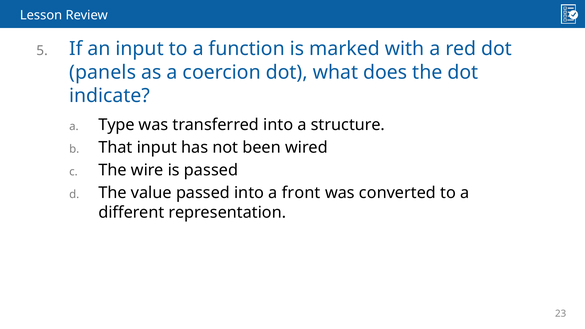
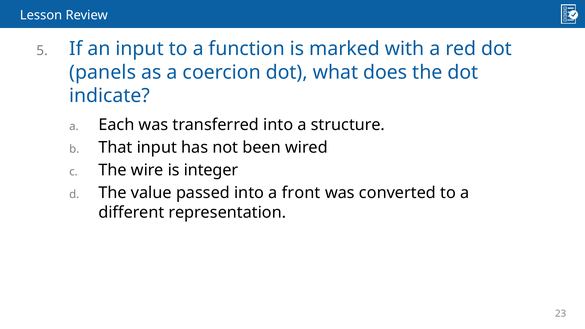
Type: Type -> Each
is passed: passed -> integer
